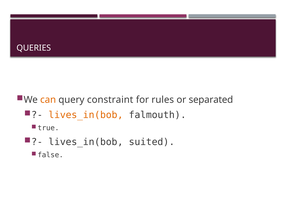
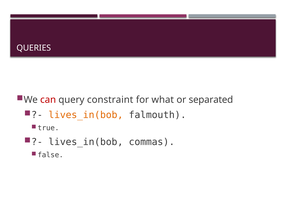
can colour: orange -> red
rules: rules -> what
suited: suited -> commas
